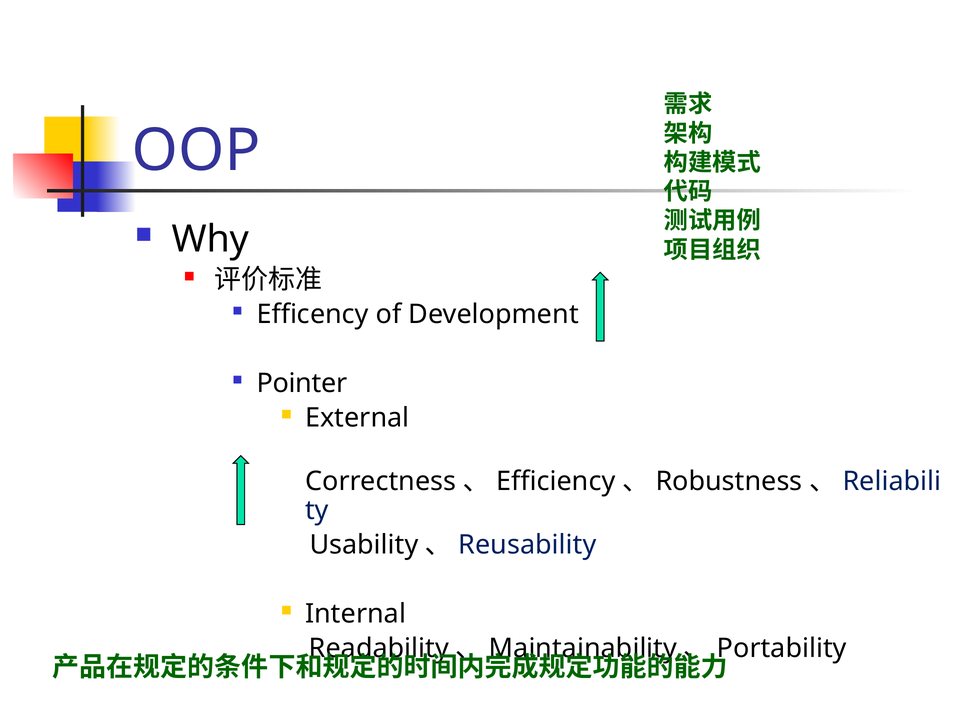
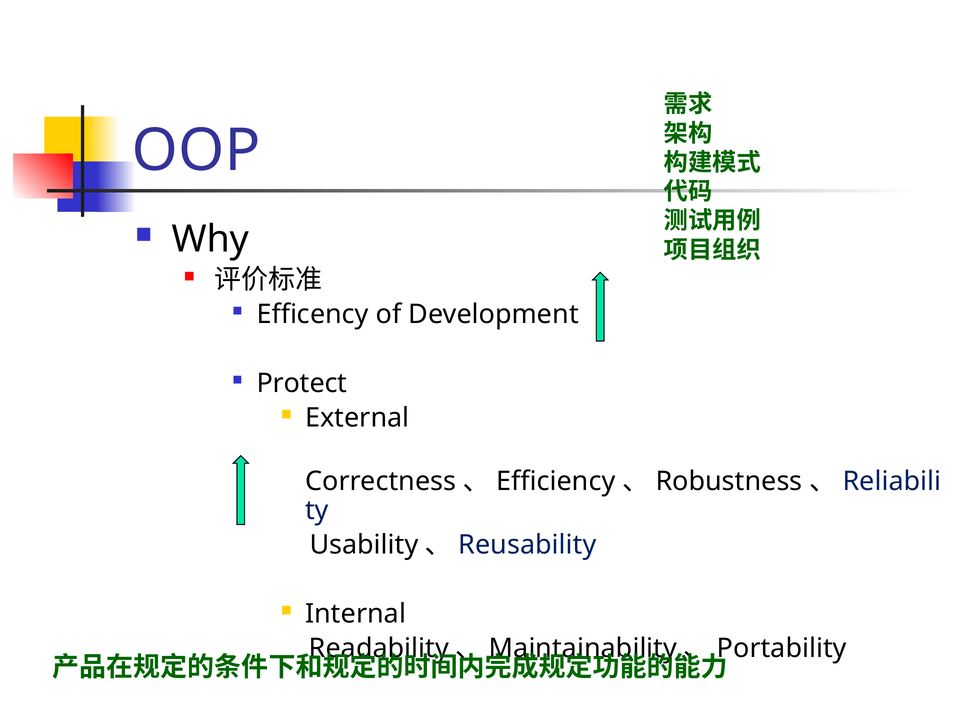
Pointer: Pointer -> Protect
